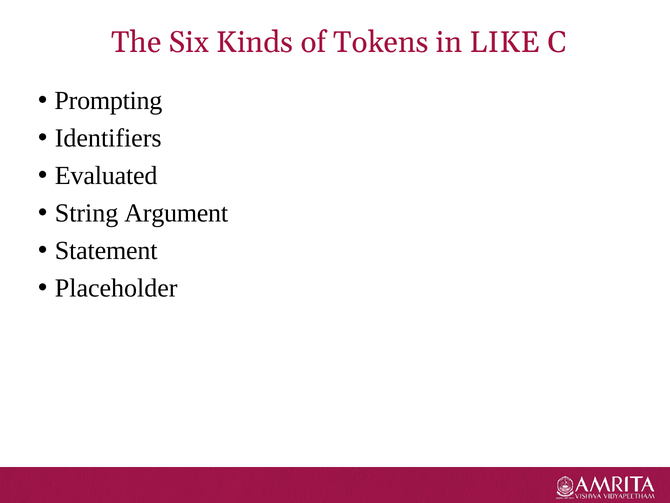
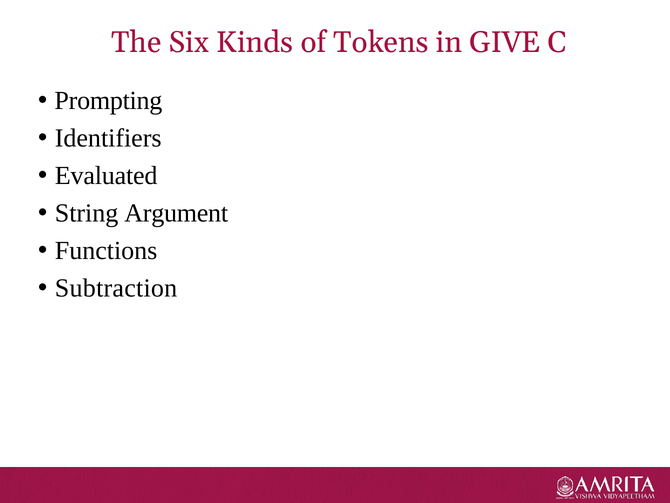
LIKE: LIKE -> GIVE
Statement: Statement -> Functions
Placeholder: Placeholder -> Subtraction
